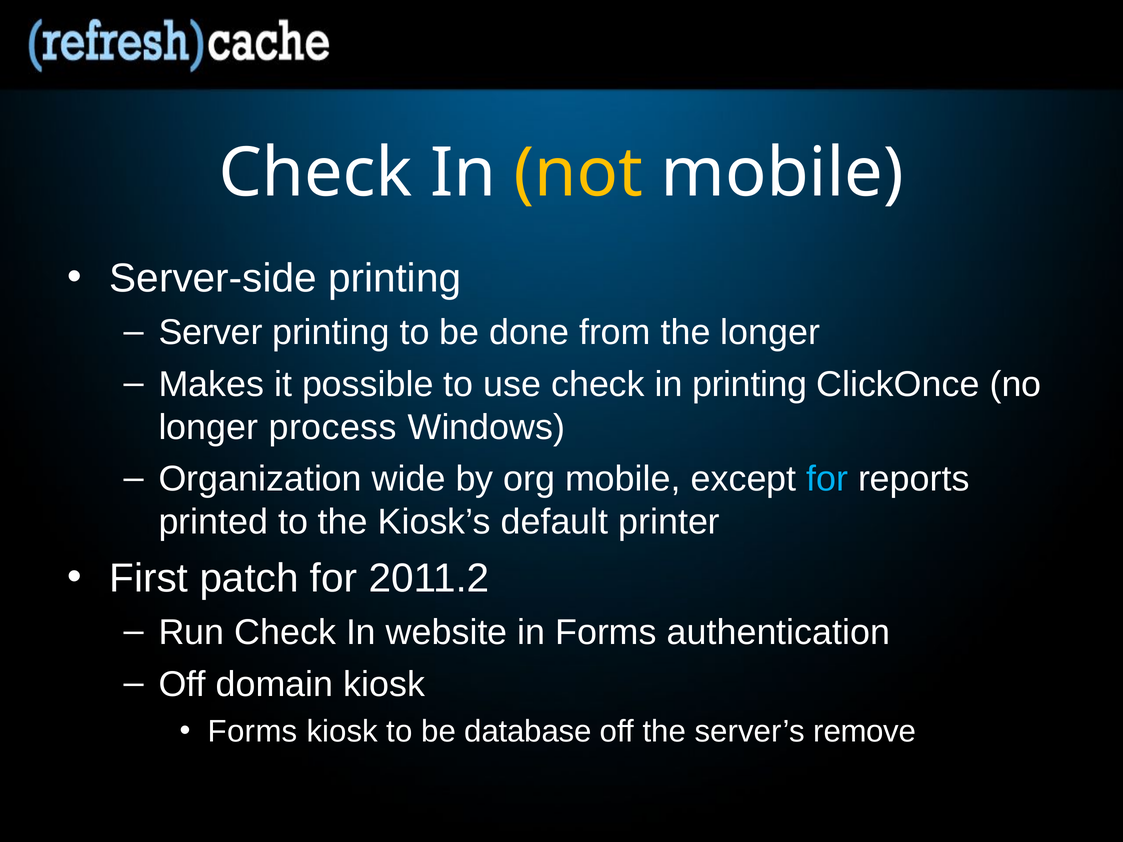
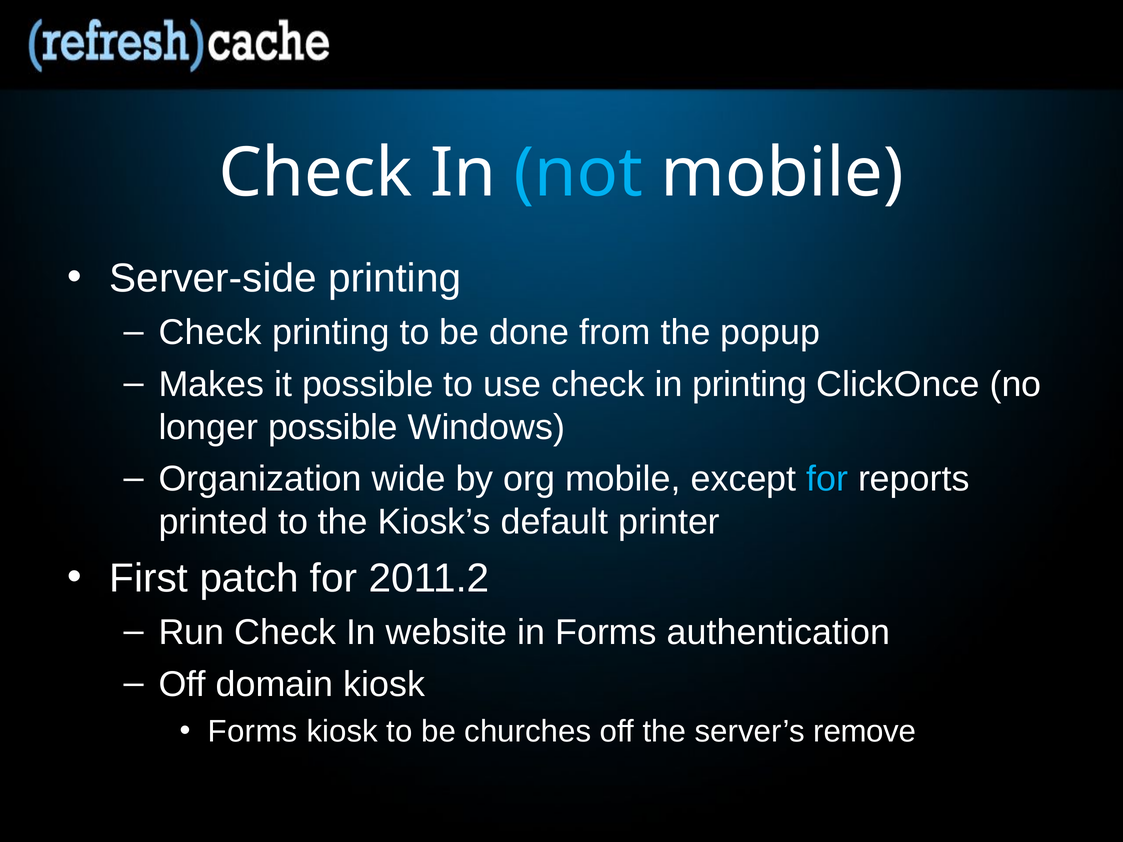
not colour: yellow -> light blue
Server at (211, 333): Server -> Check
the longer: longer -> popup
longer process: process -> possible
database: database -> churches
